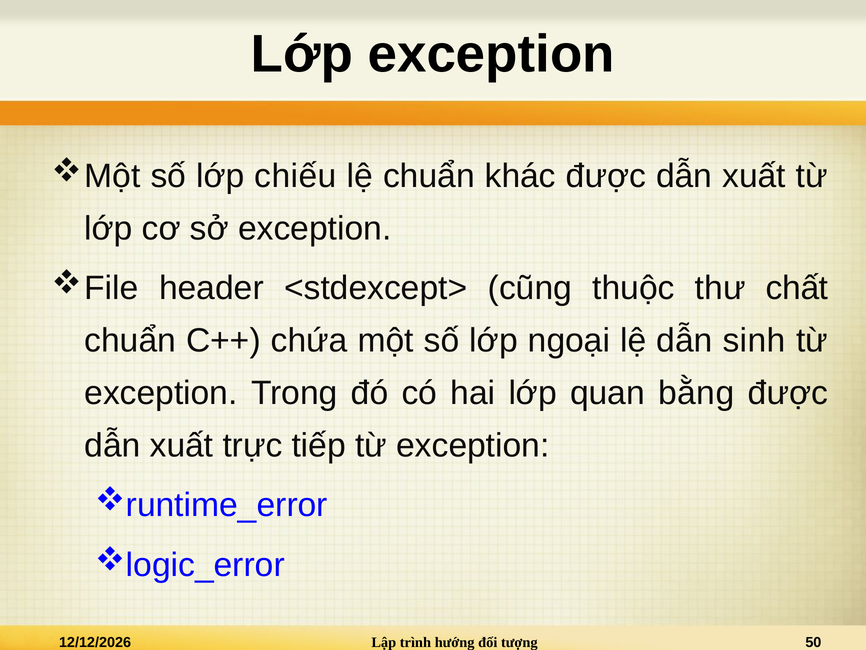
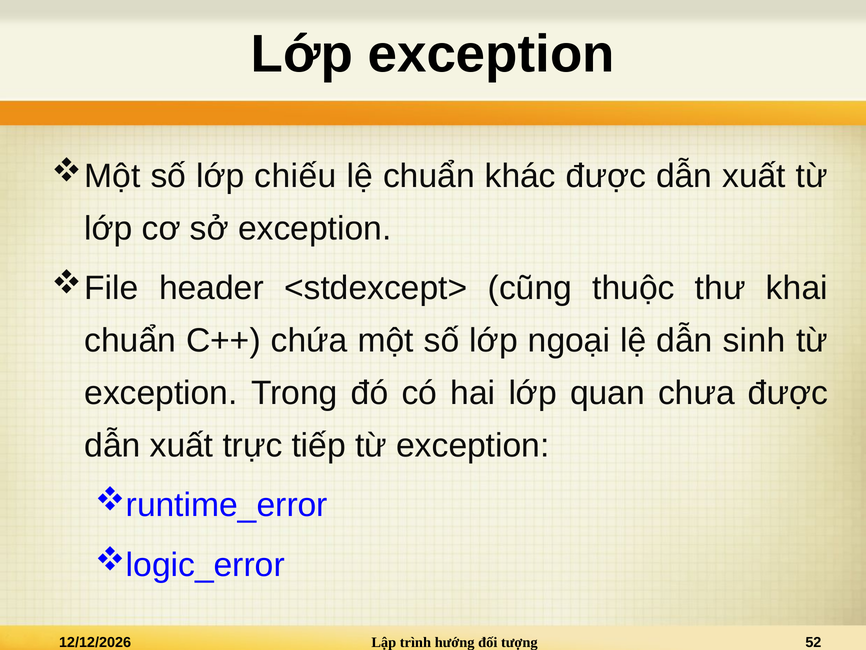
chất: chất -> khai
bằng: bằng -> chưa
50: 50 -> 52
